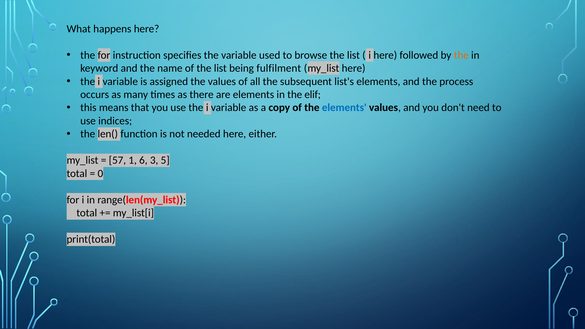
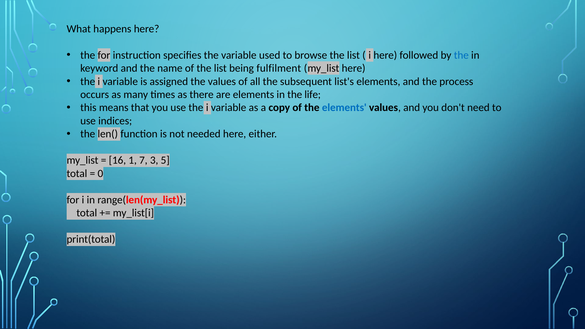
the at (461, 55) colour: orange -> blue
elif: elif -> life
57: 57 -> 16
6: 6 -> 7
